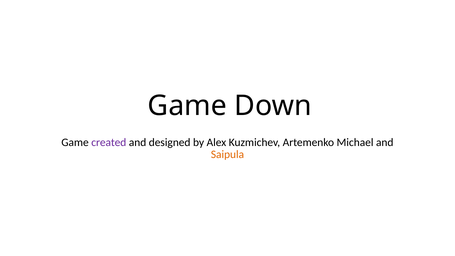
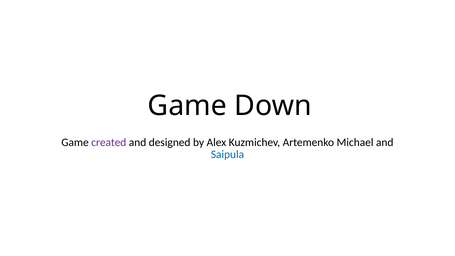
Saipula colour: orange -> blue
